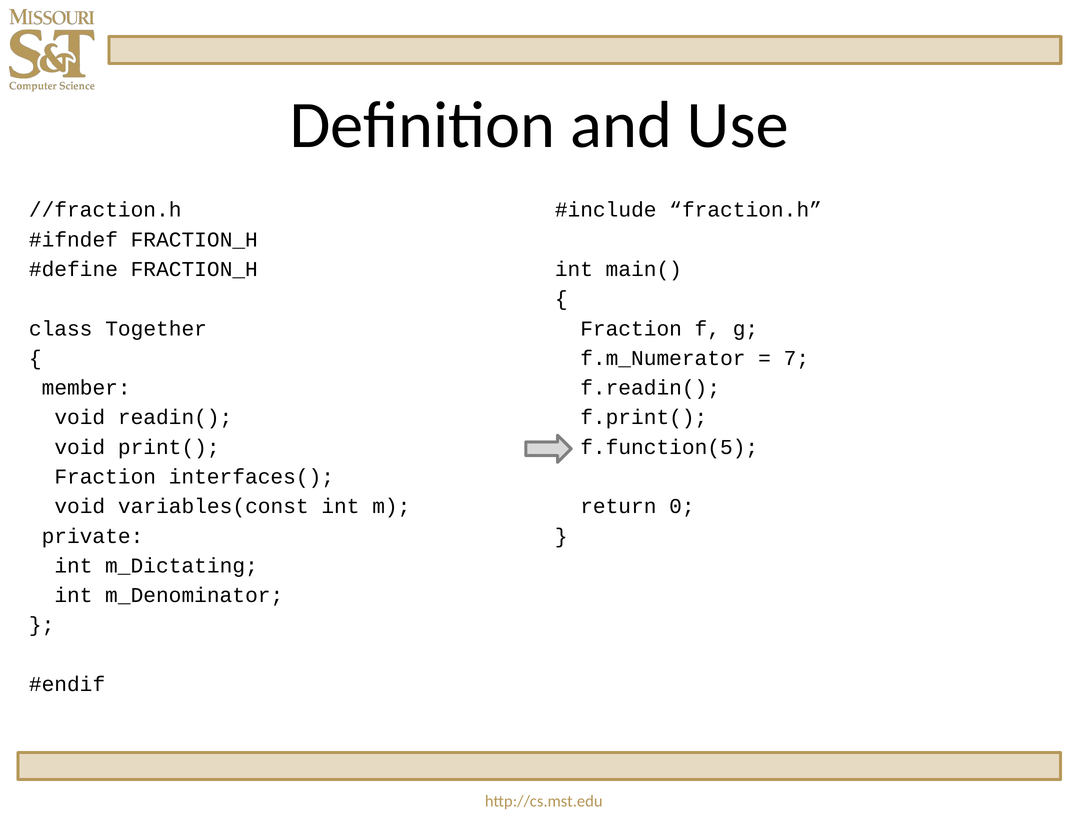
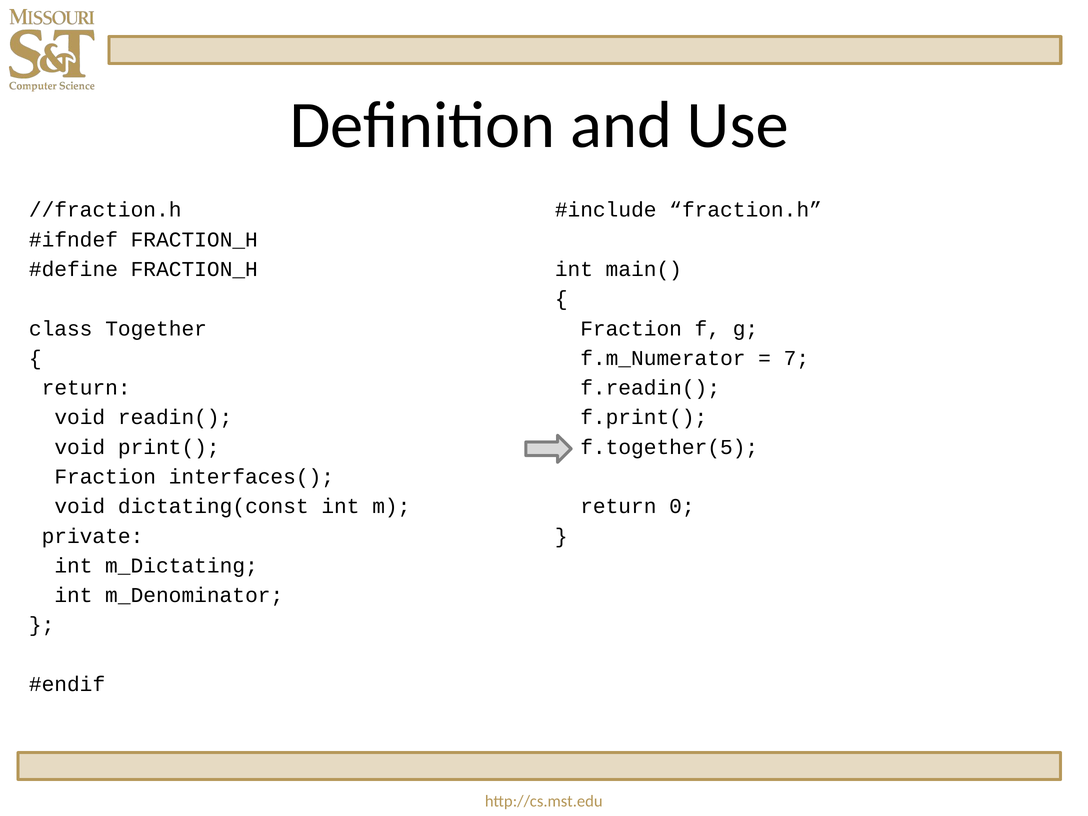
member at (86, 388): member -> return
f.function(5: f.function(5 -> f.together(5
variables(const: variables(const -> dictating(const
